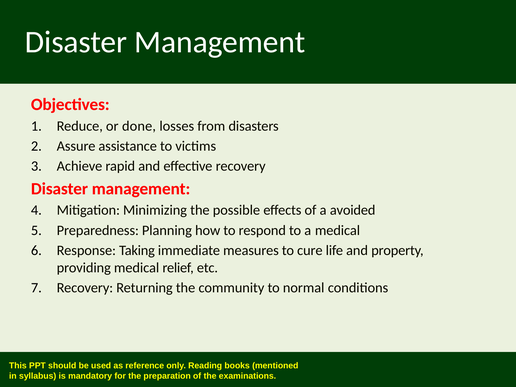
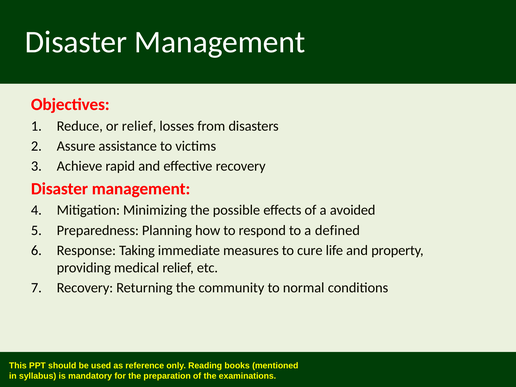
or done: done -> relief
a medical: medical -> defined
